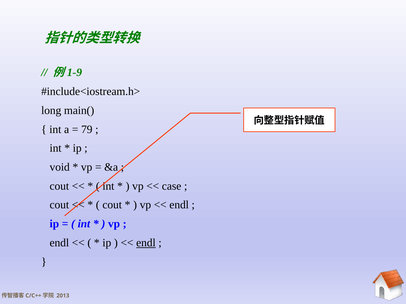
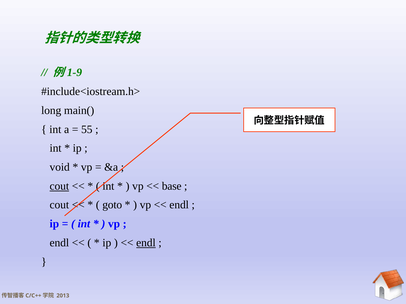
79: 79 -> 55
cout at (59, 186) underline: none -> present
case: case -> base
cout at (112, 205): cout -> goto
